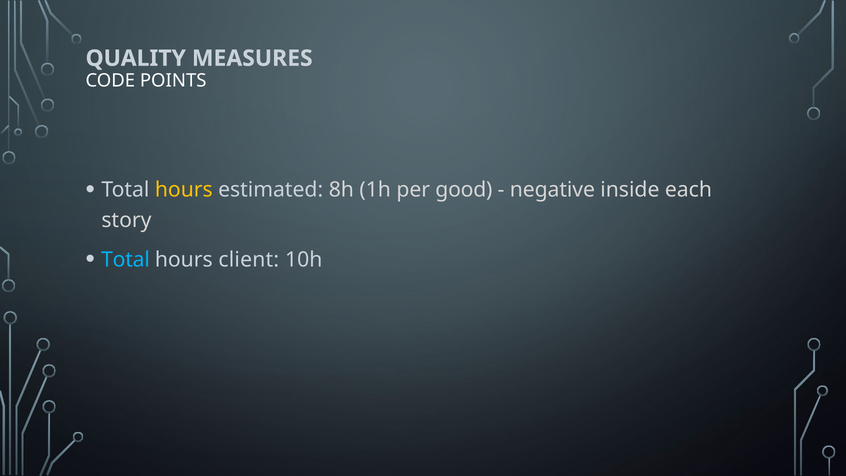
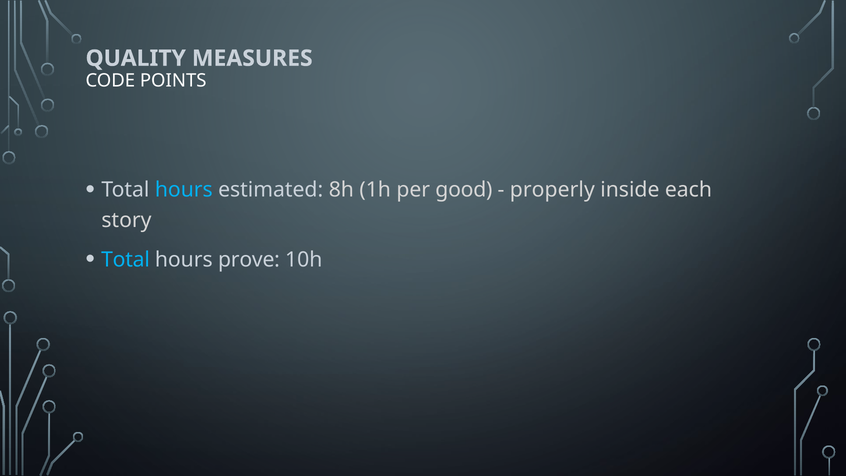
hours at (184, 190) colour: yellow -> light blue
negative: negative -> properly
client: client -> prove
